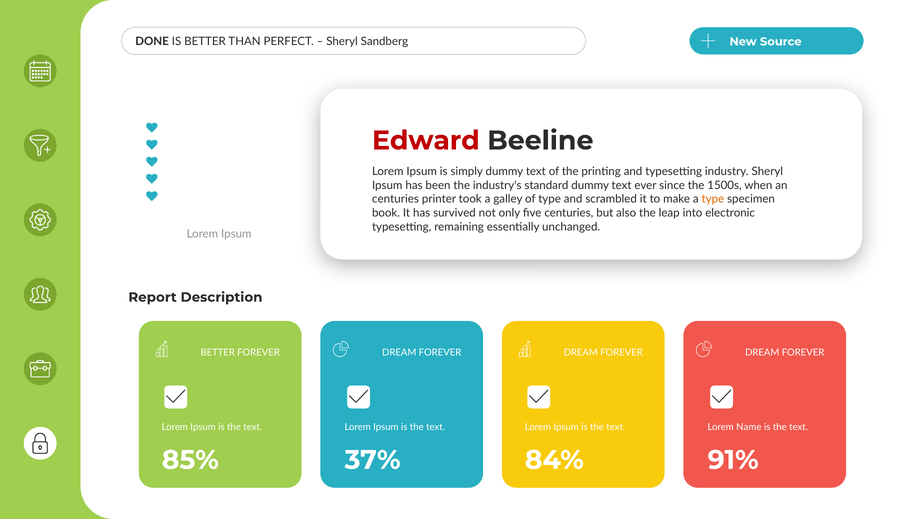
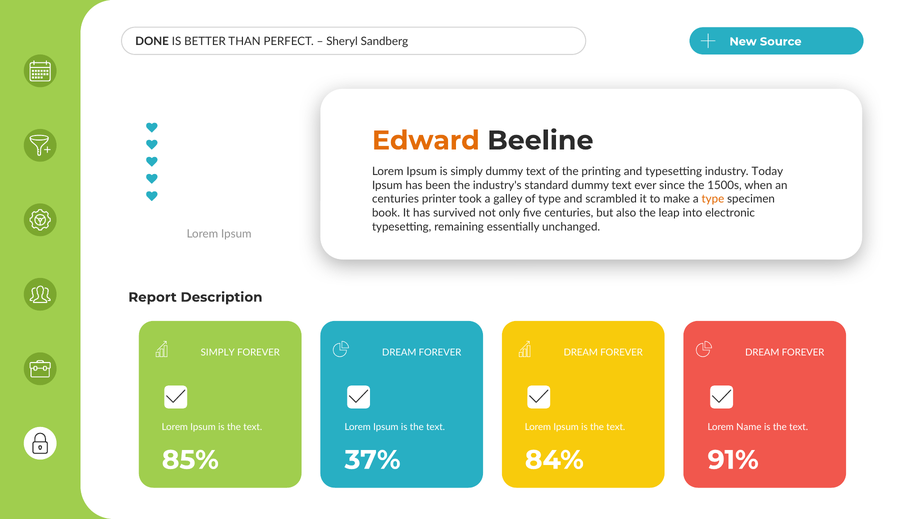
Edward colour: red -> orange
industry Sheryl: Sheryl -> Today
BETTER at (218, 353): BETTER -> SIMPLY
